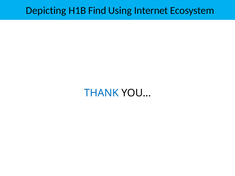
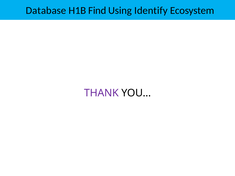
Depicting: Depicting -> Database
Internet: Internet -> Identify
THANK colour: blue -> purple
